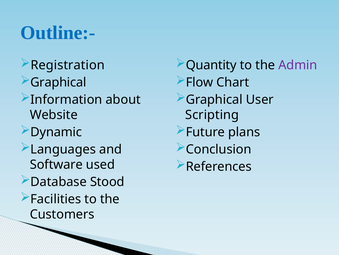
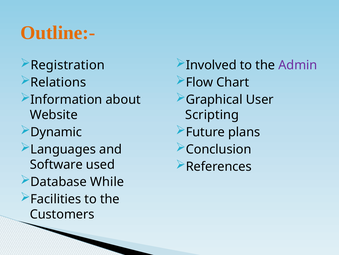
Outline:- colour: blue -> orange
Quantity: Quantity -> Involved
Graphical at (58, 82): Graphical -> Relations
Stood: Stood -> While
